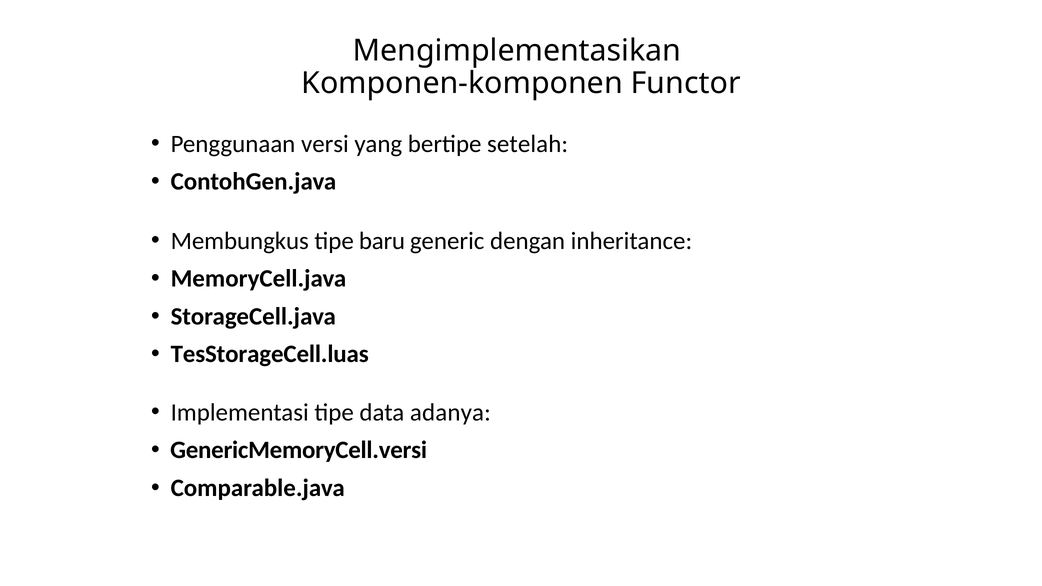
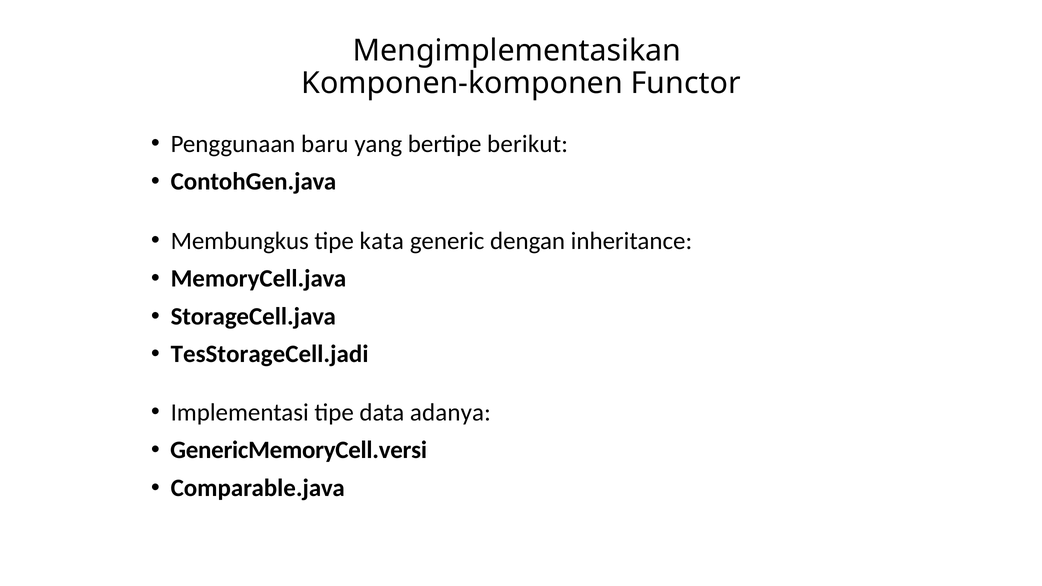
versi: versi -> baru
setelah: setelah -> berikut
baru: baru -> kata
TesStorageCell.luas: TesStorageCell.luas -> TesStorageCell.jadi
